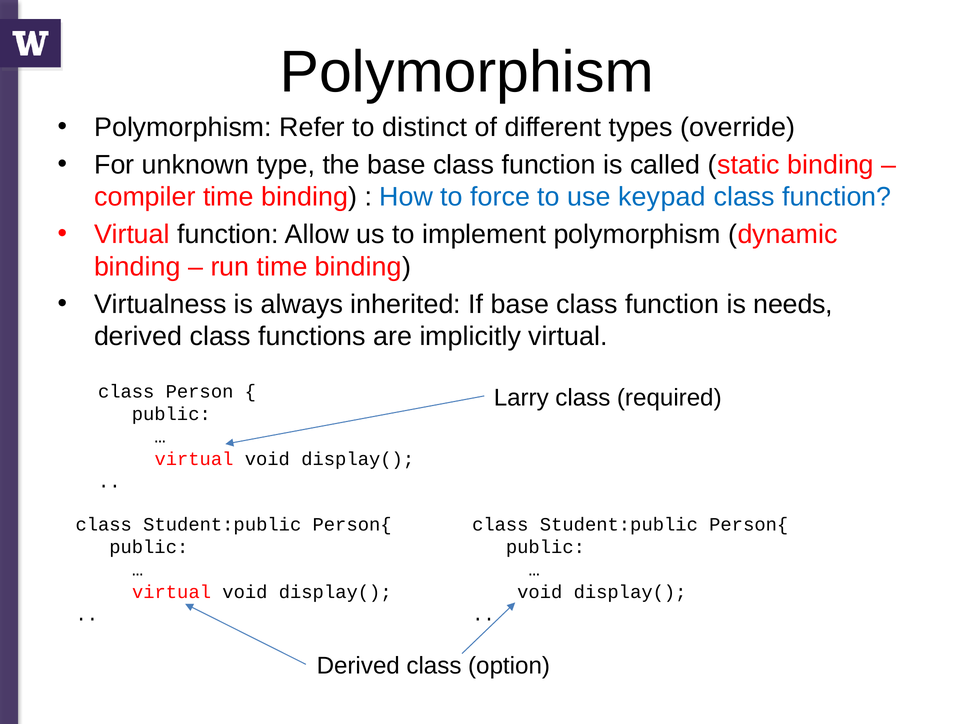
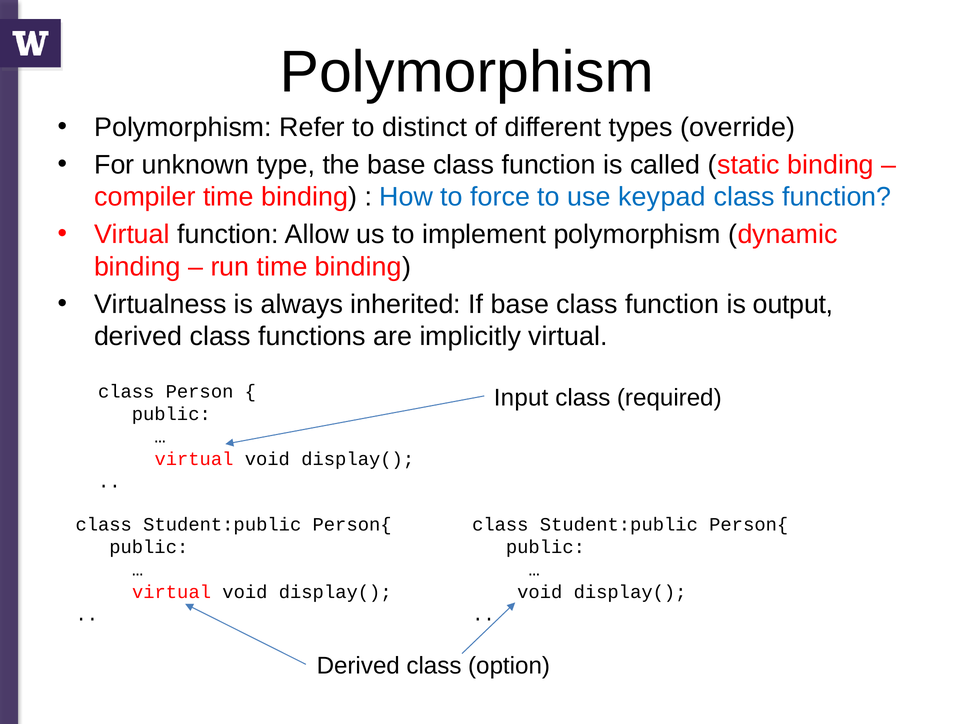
needs: needs -> output
Larry: Larry -> Input
